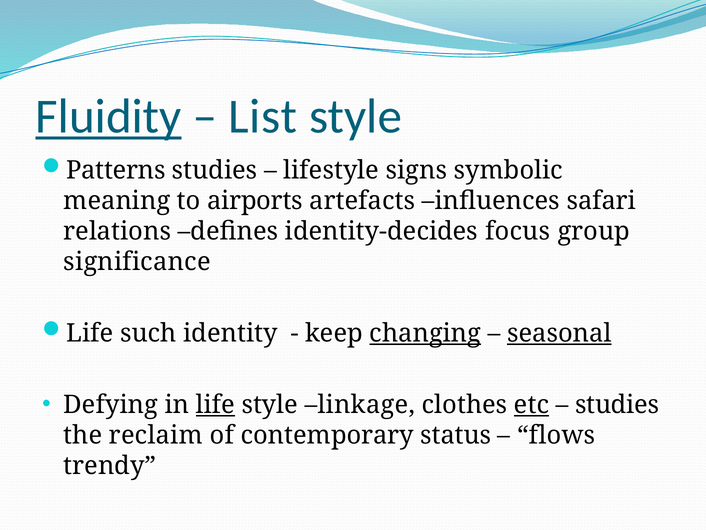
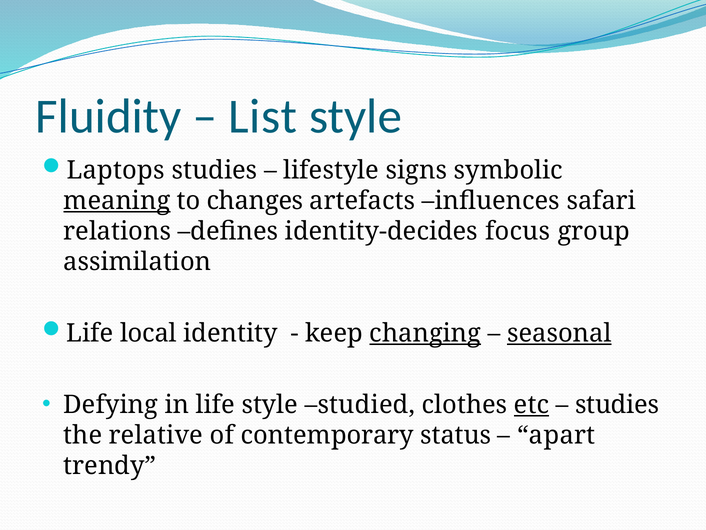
Fluidity underline: present -> none
Patterns: Patterns -> Laptops
meaning underline: none -> present
airports: airports -> changes
significance: significance -> assimilation
such: such -> local
life at (215, 404) underline: present -> none
linkage: linkage -> studied
reclaim: reclaim -> relative
flows: flows -> apart
